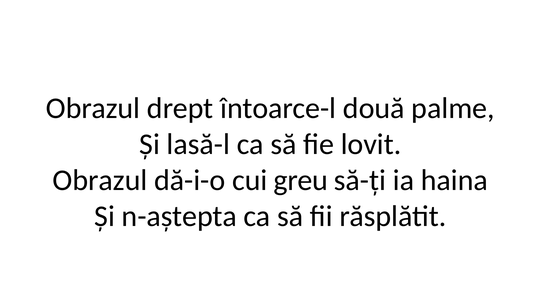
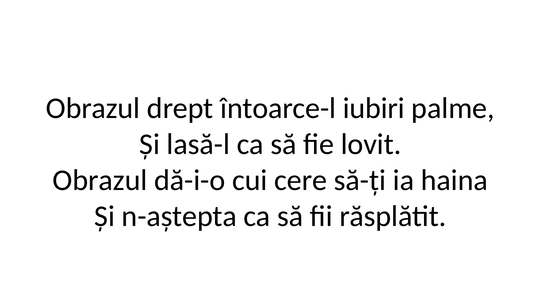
două: două -> iubiri
greu: greu -> cere
